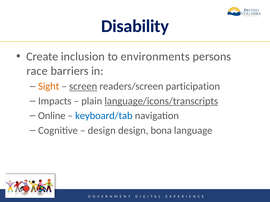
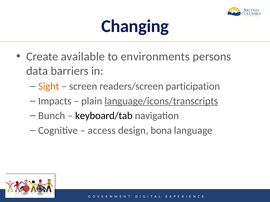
Disability: Disability -> Changing
inclusion: inclusion -> available
race: race -> data
screen underline: present -> none
Online: Online -> Bunch
keyboard/tab colour: blue -> black
design at (102, 131): design -> access
